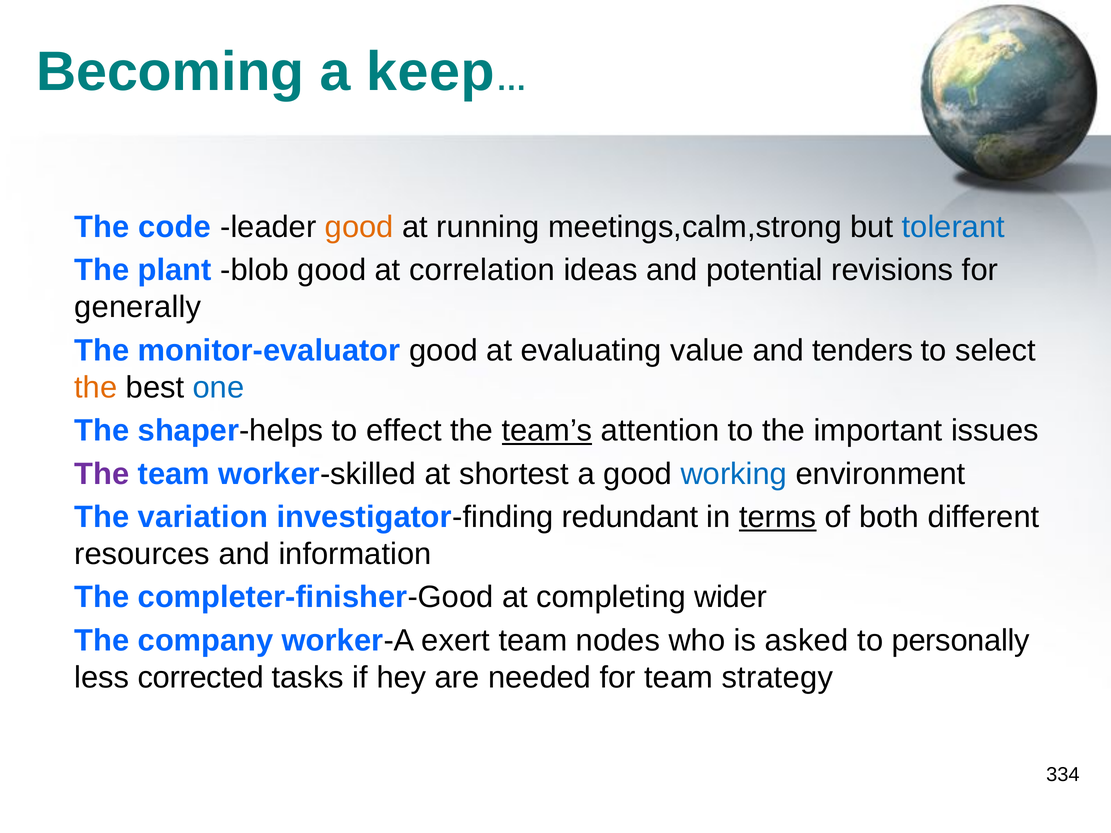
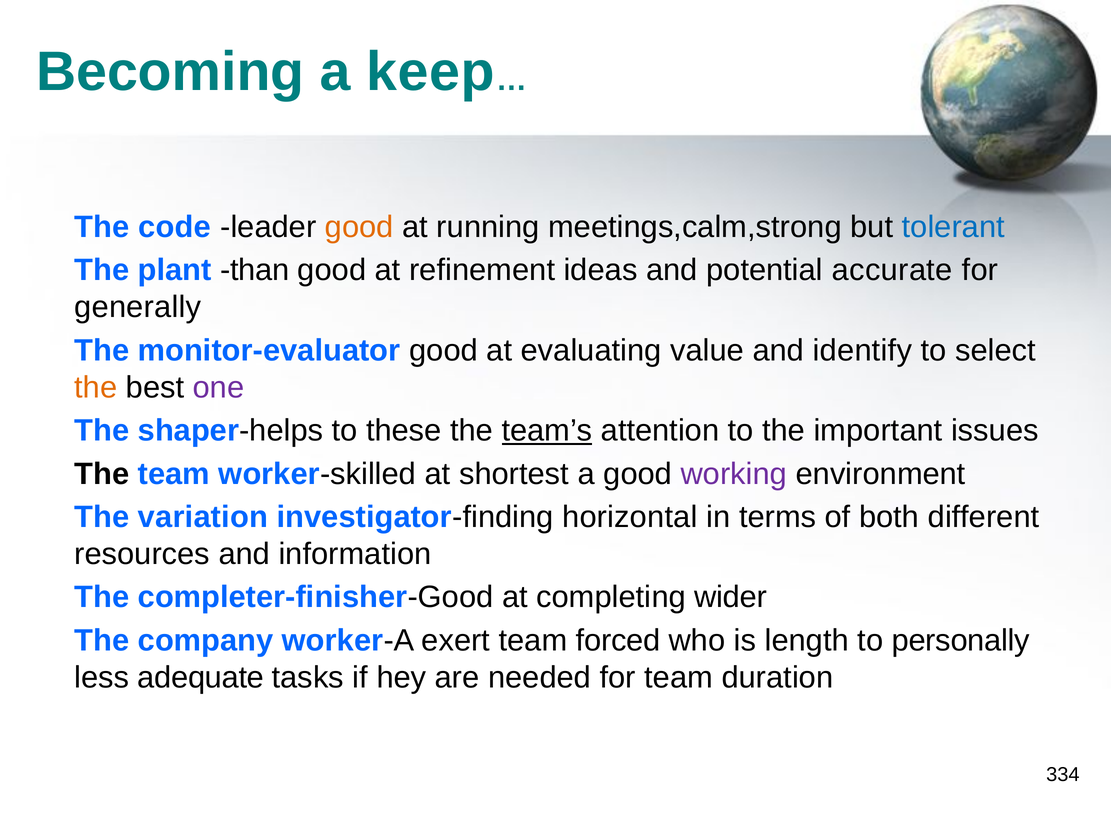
blob: blob -> than
correlation: correlation -> refinement
revisions: revisions -> accurate
tenders: tenders -> identify
one colour: blue -> purple
effect: effect -> these
The at (102, 474) colour: purple -> black
working colour: blue -> purple
redundant: redundant -> horizontal
terms underline: present -> none
nodes: nodes -> forced
asked: asked -> length
corrected: corrected -> adequate
strategy: strategy -> duration
